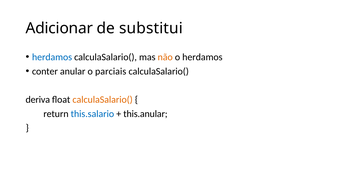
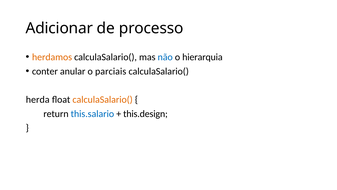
substitui: substitui -> processo
herdamos at (52, 57) colour: blue -> orange
não colour: orange -> blue
o herdamos: herdamos -> hierarquia
deriva: deriva -> herda
this.anular: this.anular -> this.design
